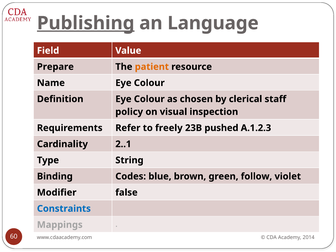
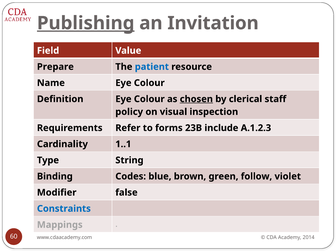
Language: Language -> Invitation
patient colour: orange -> blue
chosen underline: none -> present
freely: freely -> forms
pushed: pushed -> include
2..1: 2..1 -> 1..1
